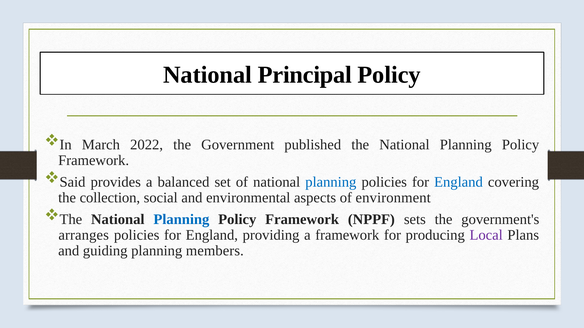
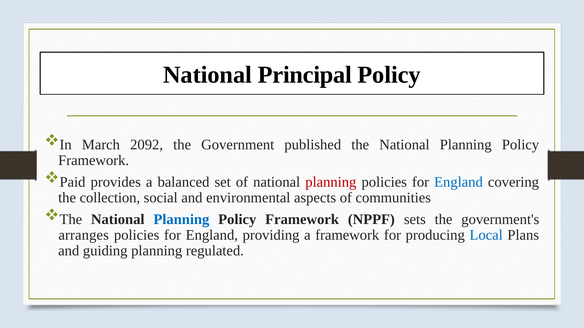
2022: 2022 -> 2092
Said: Said -> Paid
planning at (331, 182) colour: blue -> red
environment: environment -> communities
Local colour: purple -> blue
members: members -> regulated
